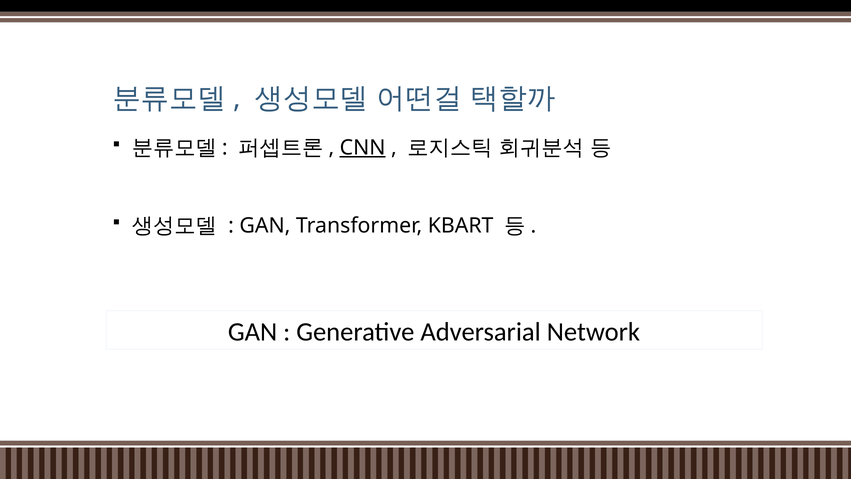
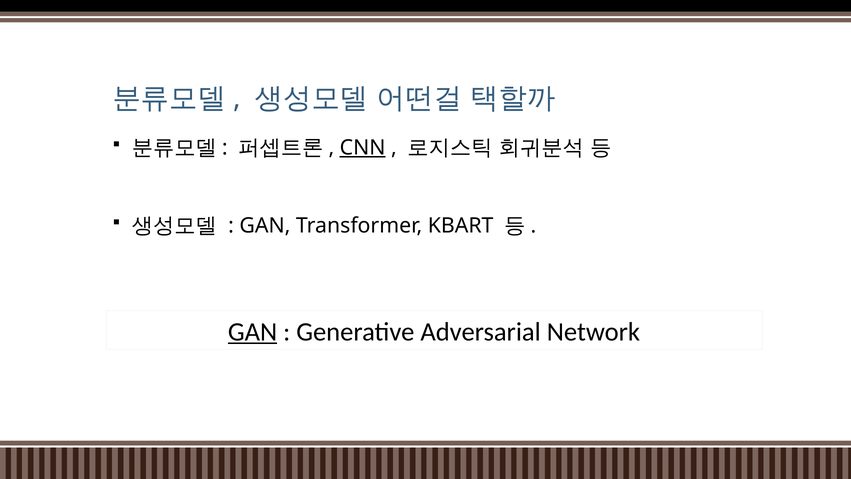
GAN at (253, 332) underline: none -> present
